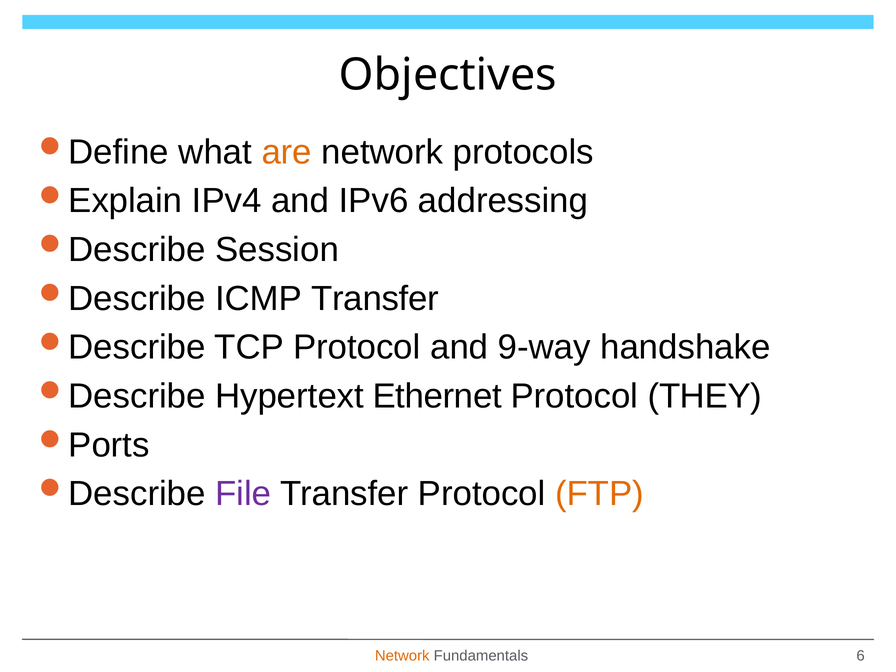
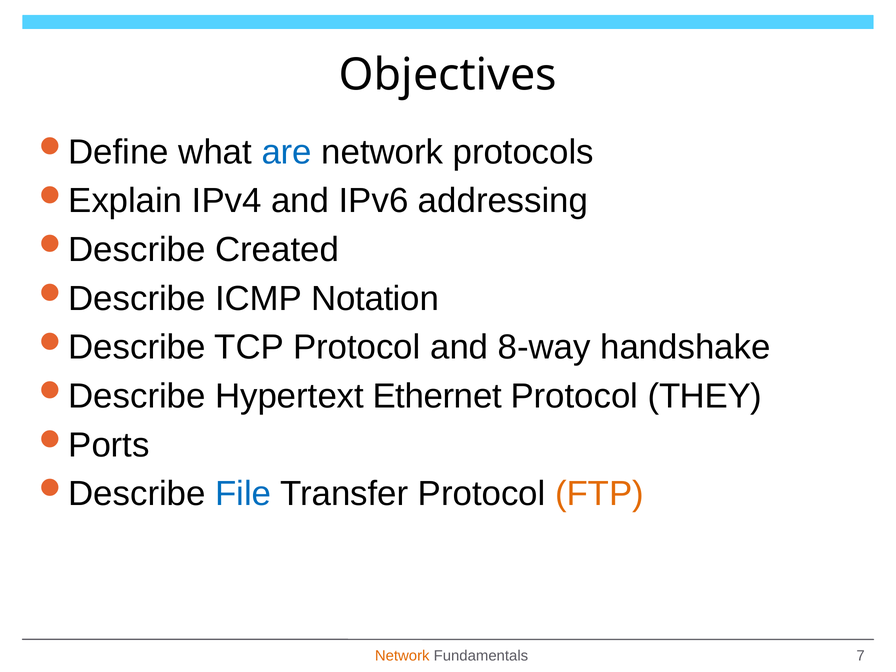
are colour: orange -> blue
Session: Session -> Created
ICMP Transfer: Transfer -> Notation
9-way: 9-way -> 8-way
File colour: purple -> blue
6: 6 -> 7
